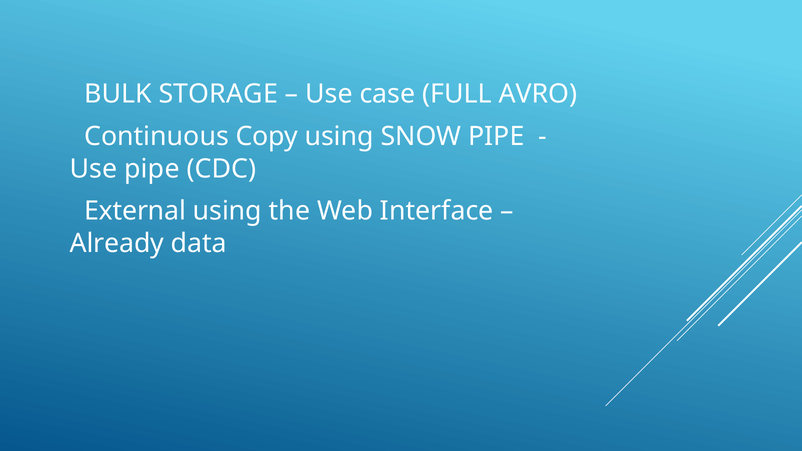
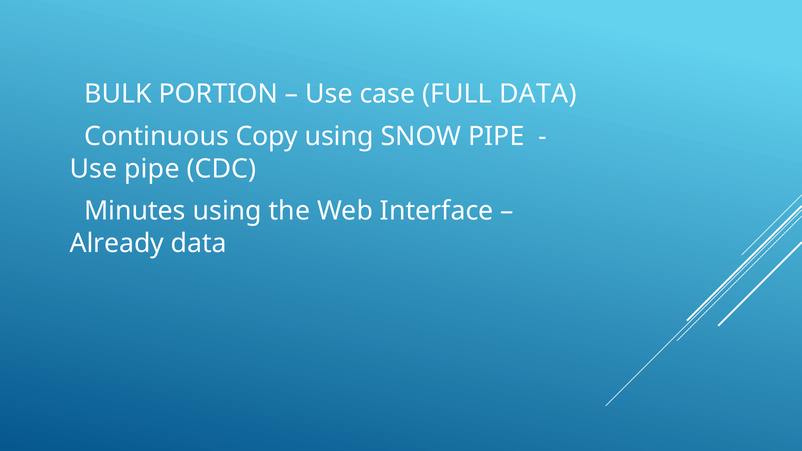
STORAGE: STORAGE -> PORTION
FULL AVRO: AVRO -> DATA
External: External -> Minutes
